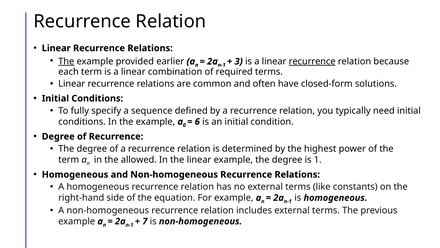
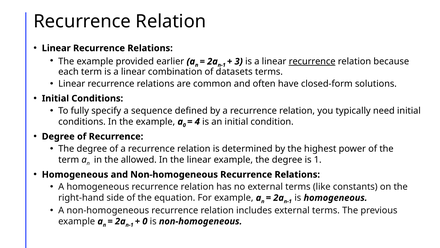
The at (66, 61) underline: present -> none
required: required -> datasets
6: 6 -> 4
7 at (145, 221): 7 -> 0
